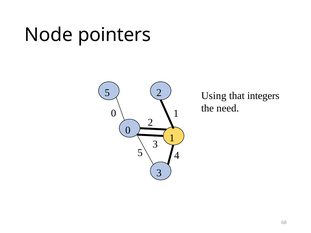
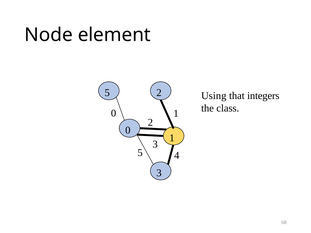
pointers: pointers -> element
need: need -> class
